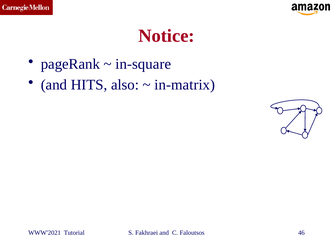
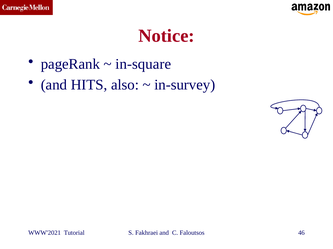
in-matrix: in-matrix -> in-survey
